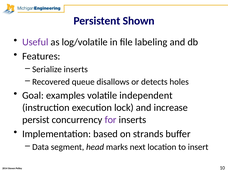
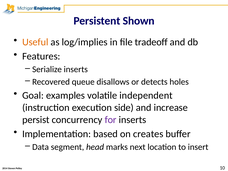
Useful colour: purple -> orange
log/volatile: log/volatile -> log/implies
labeling: labeling -> tradeoff
lock: lock -> side
strands: strands -> creates
